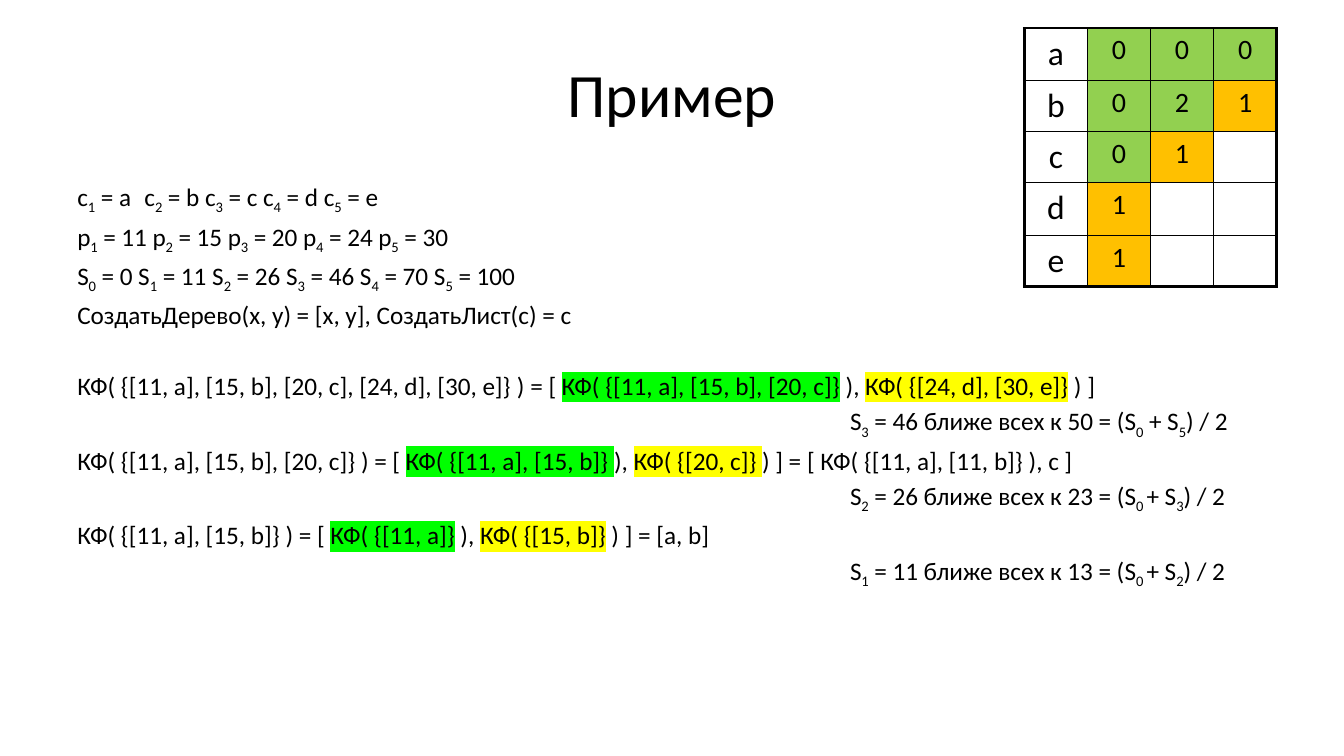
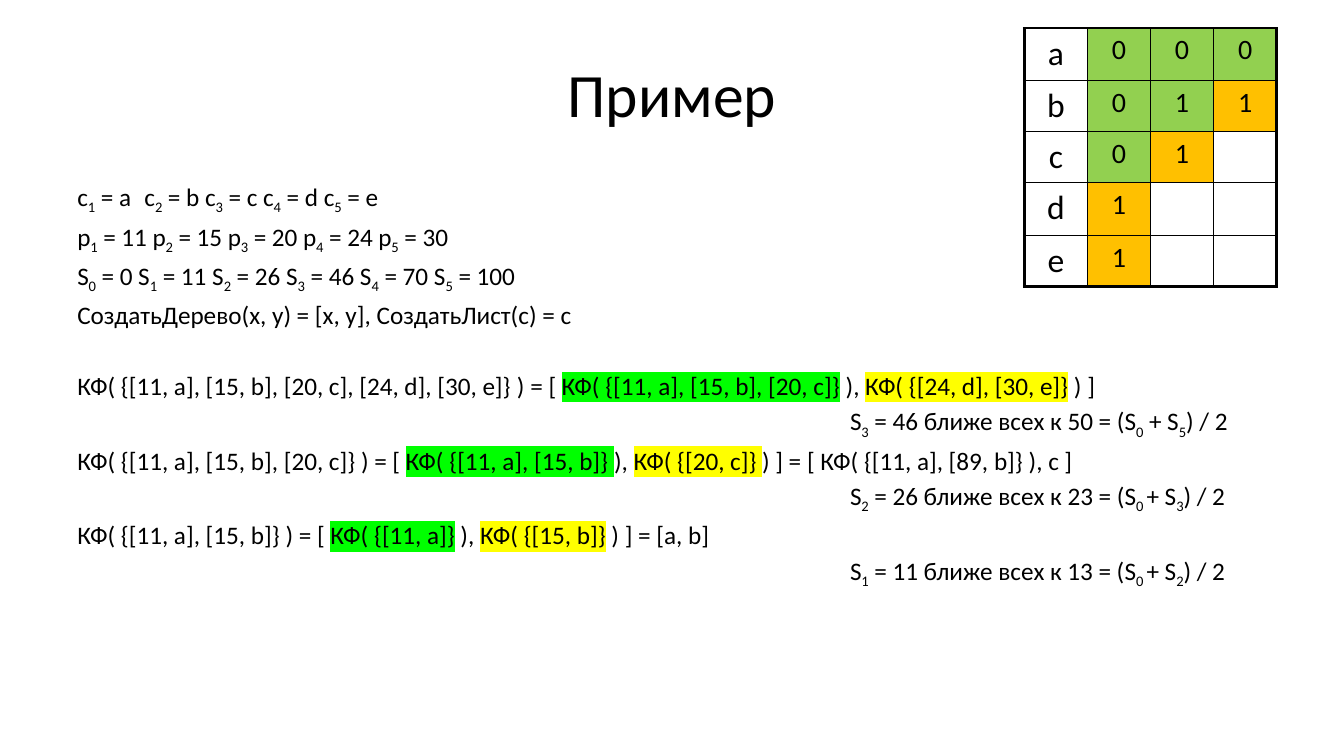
b 0 2: 2 -> 1
a 11: 11 -> 89
